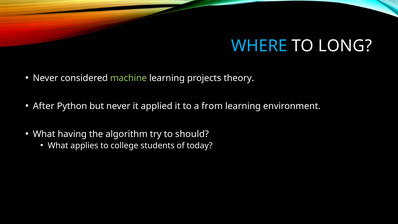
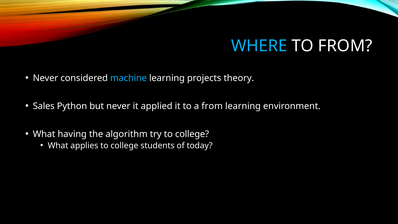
TO LONG: LONG -> FROM
machine colour: light green -> light blue
After: After -> Sales
try to should: should -> college
